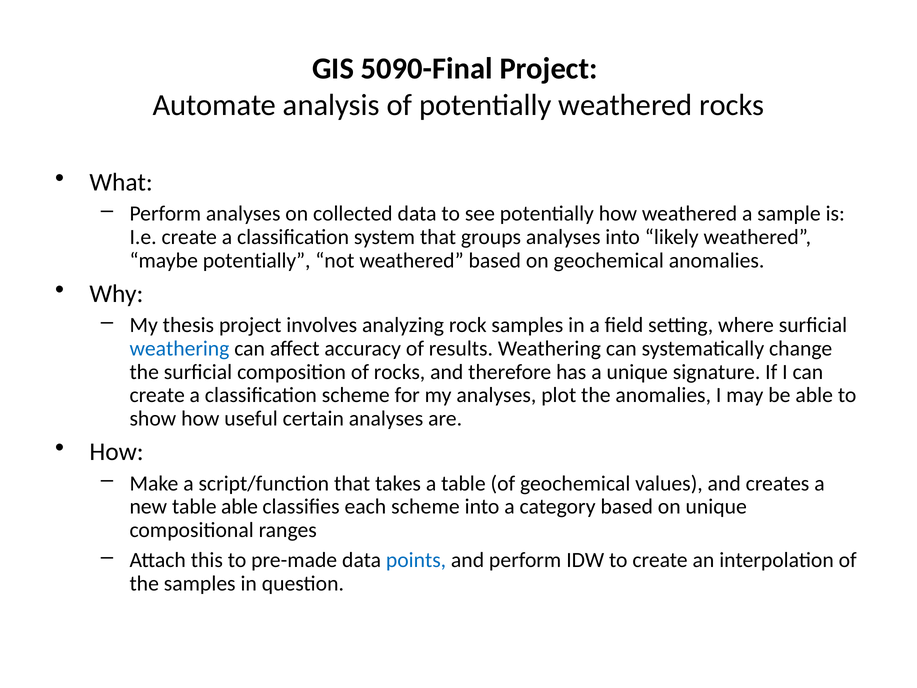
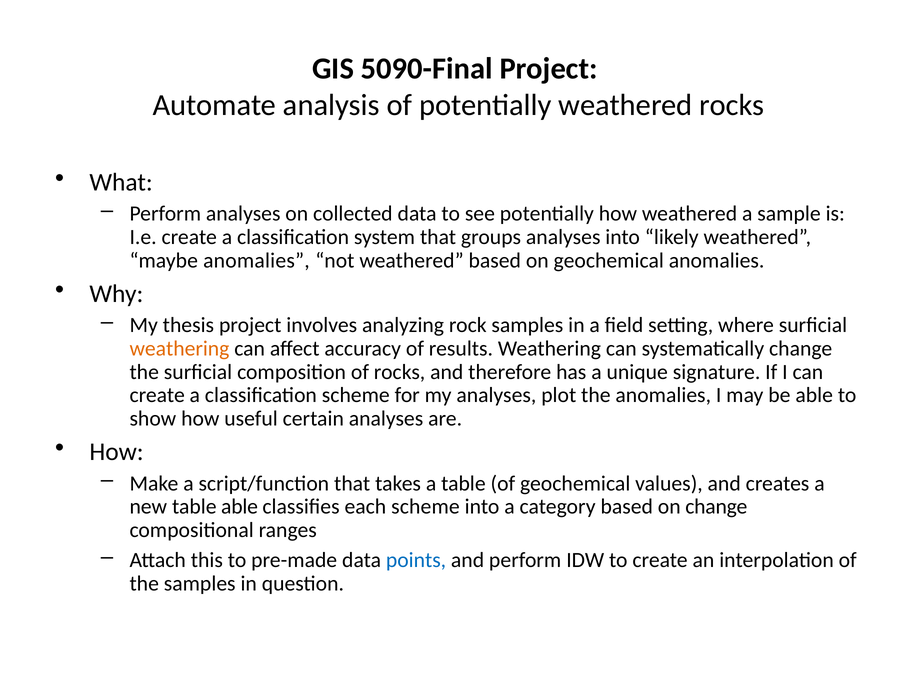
maybe potentially: potentially -> anomalies
weathering at (179, 348) colour: blue -> orange
on unique: unique -> change
